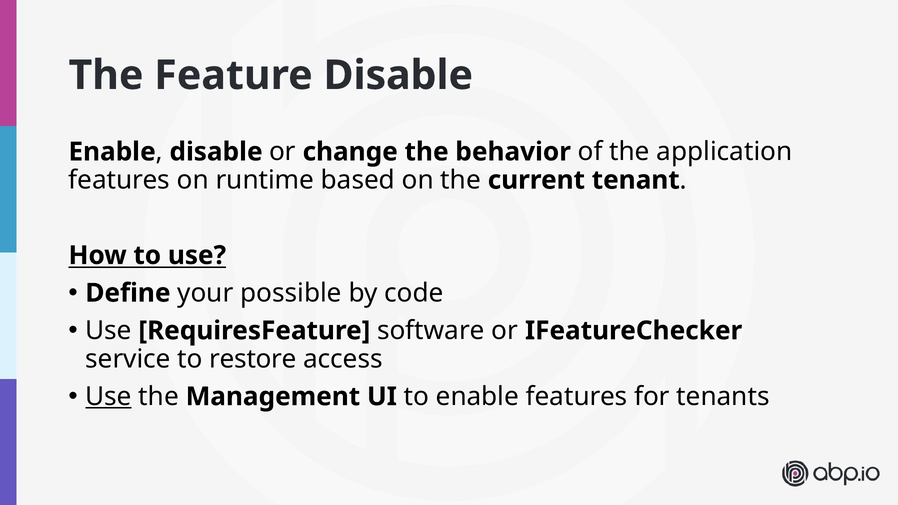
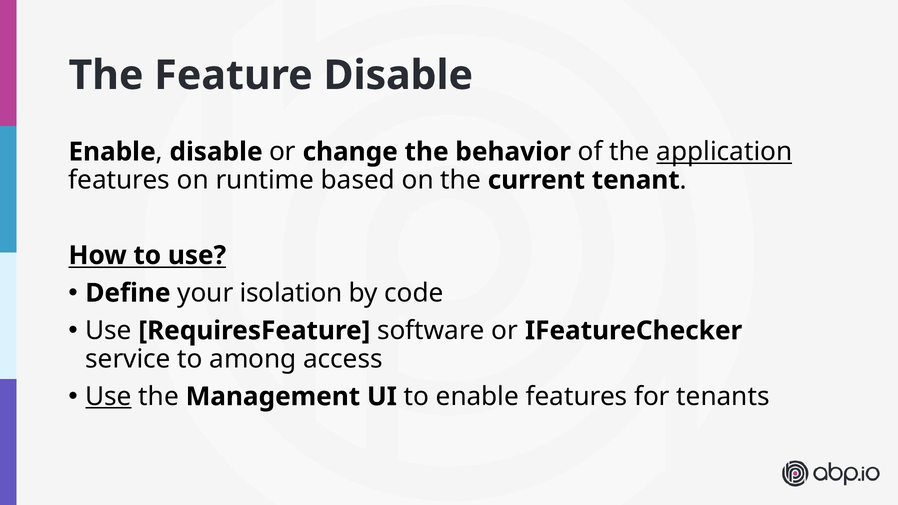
application underline: none -> present
possible: possible -> isolation
restore: restore -> among
